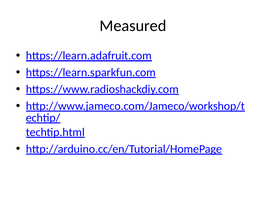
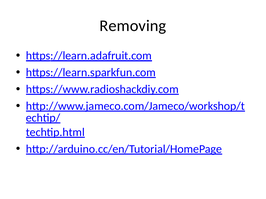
Measured: Measured -> Removing
